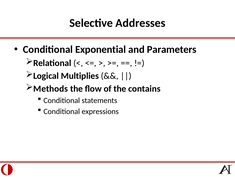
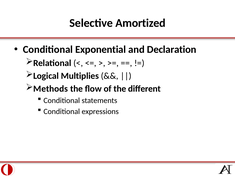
Addresses: Addresses -> Amortized
Parameters: Parameters -> Declaration
contains: contains -> different
